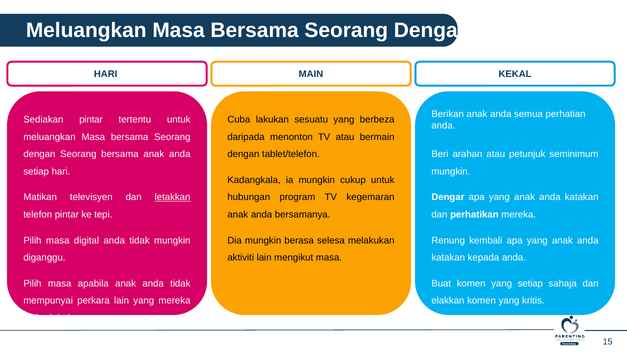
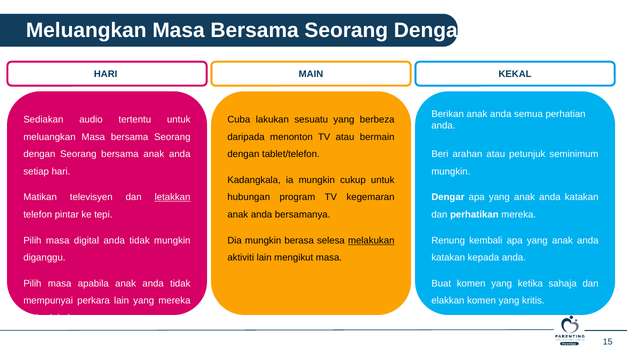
Sediakan pintar: pintar -> audio
melakukan underline: none -> present
yang setiap: setiap -> ketika
